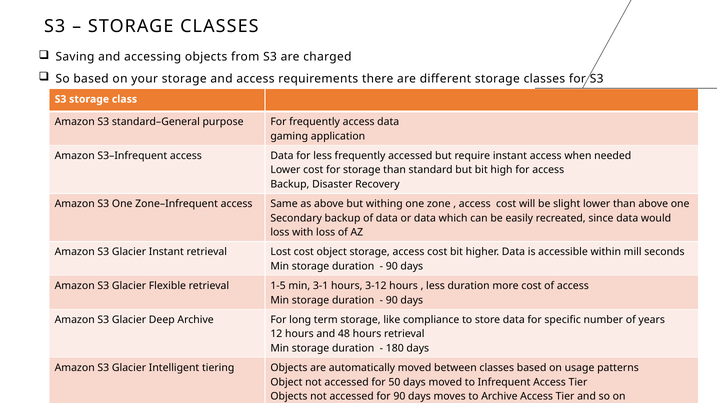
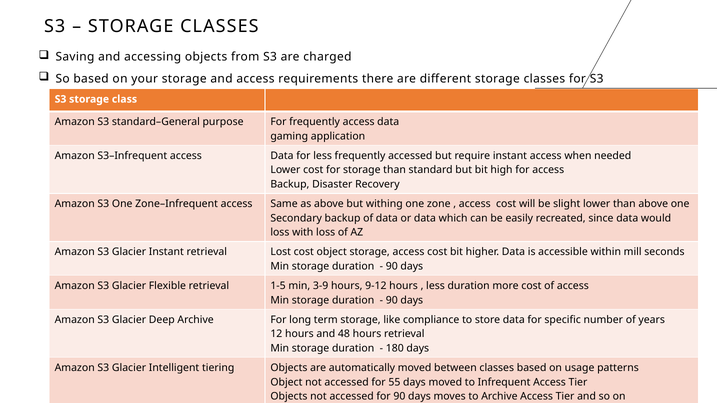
3-1: 3-1 -> 3-9
3-12: 3-12 -> 9-12
50: 50 -> 55
